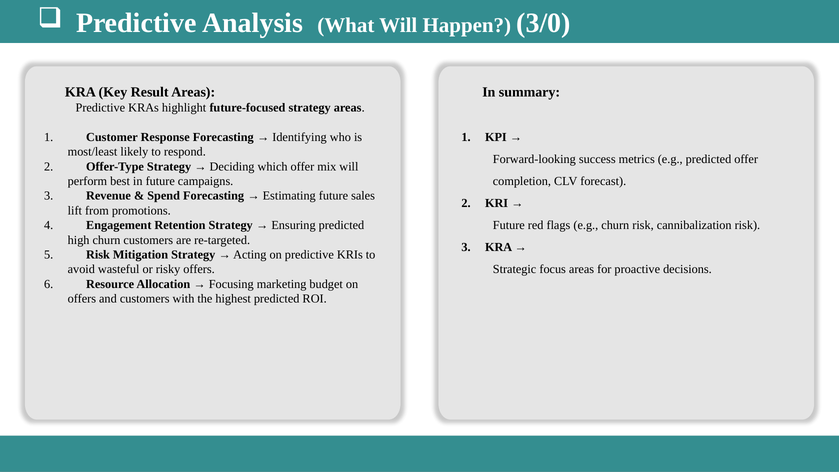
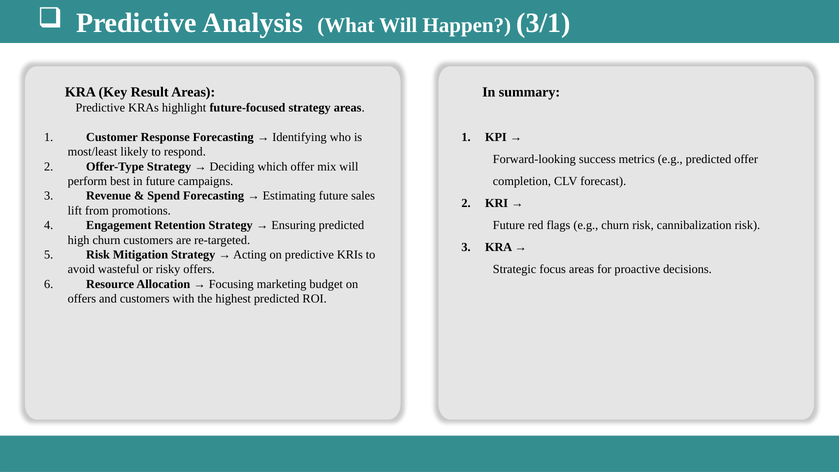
3/0: 3/0 -> 3/1
